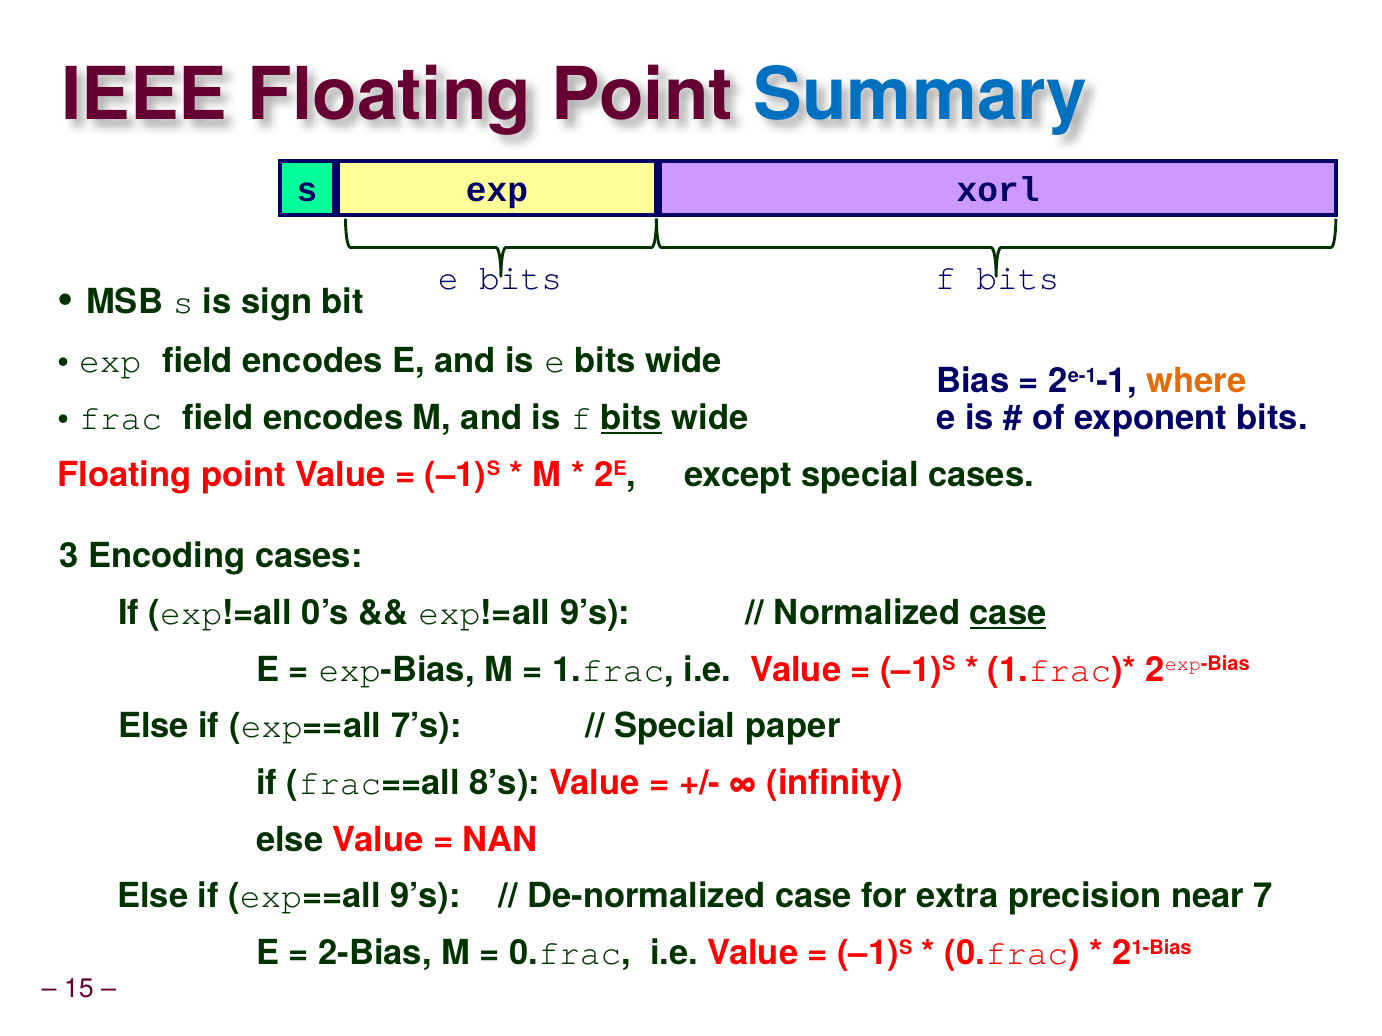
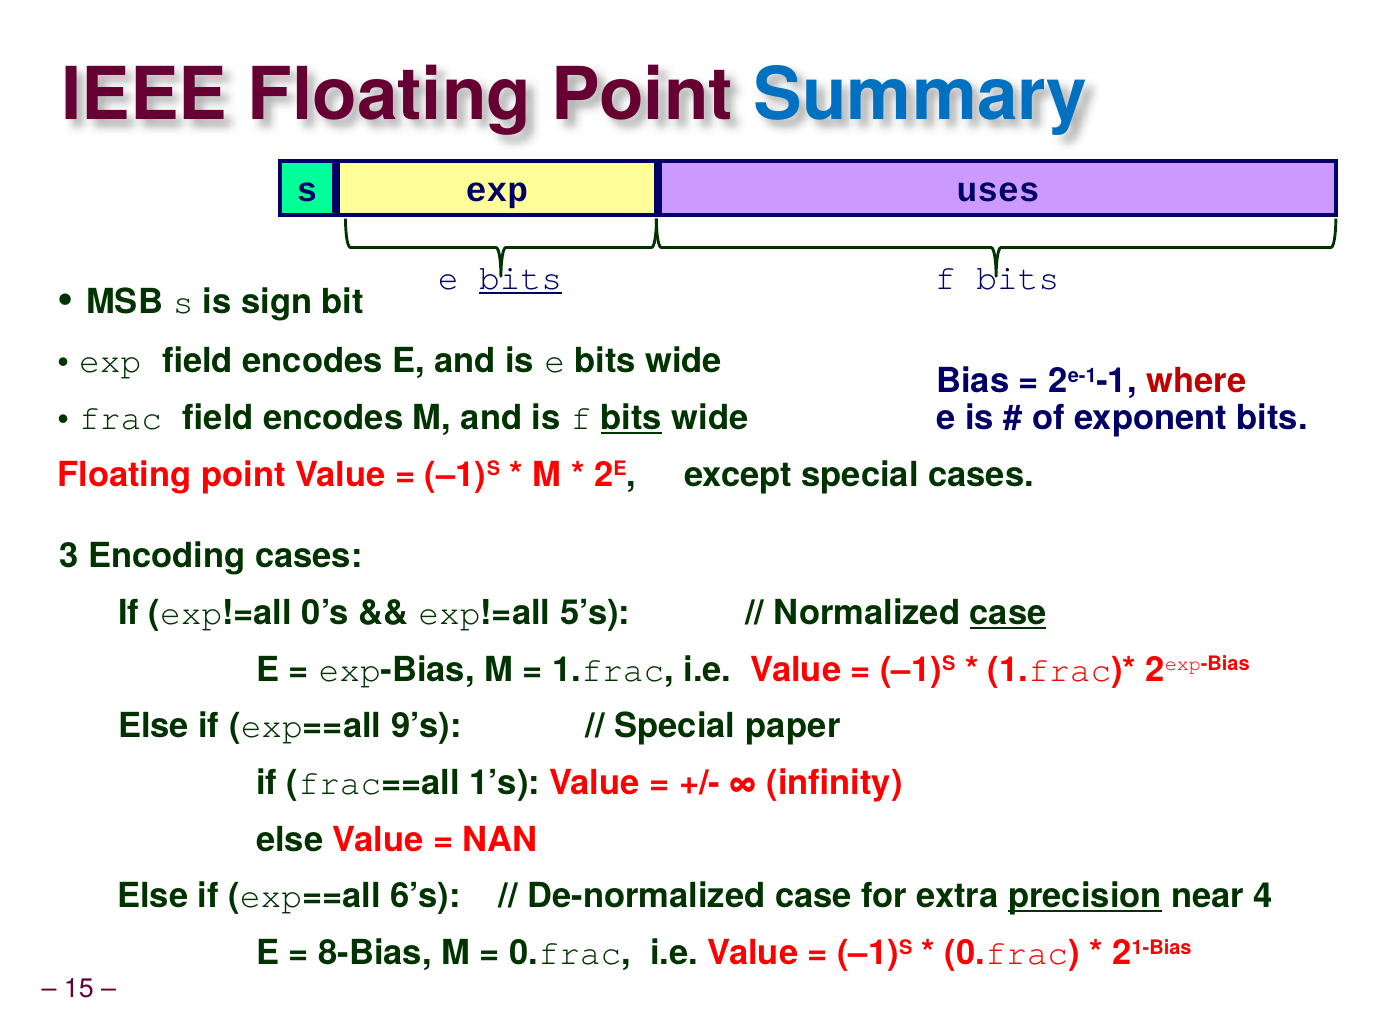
xorl: xorl -> uses
bits at (521, 279) underline: none -> present
where colour: orange -> red
exp!=all 9’s: 9’s -> 5’s
7’s: 7’s -> 9’s
8’s: 8’s -> 1’s
exp==all 9’s: 9’s -> 6’s
precision underline: none -> present
7: 7 -> 4
2-Bias: 2-Bias -> 8-Bias
